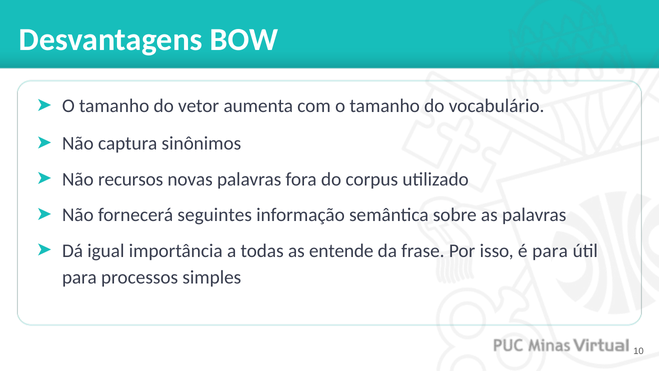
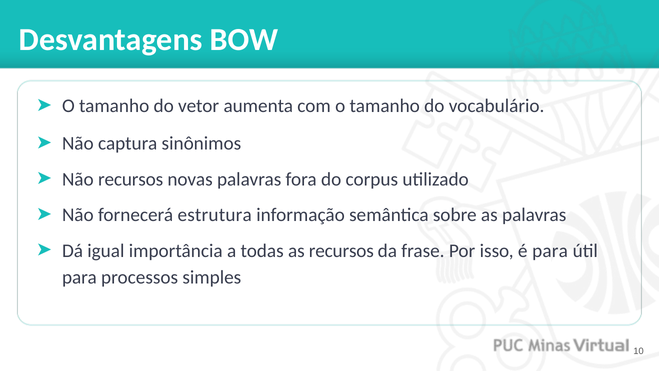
seguintes: seguintes -> estrutura
as entende: entende -> recursos
